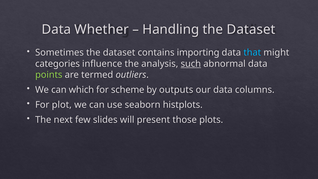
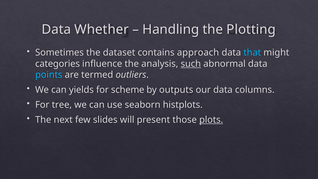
Handling the Dataset: Dataset -> Plotting
importing: importing -> approach
points colour: light green -> light blue
which: which -> yields
plot: plot -> tree
plots underline: none -> present
